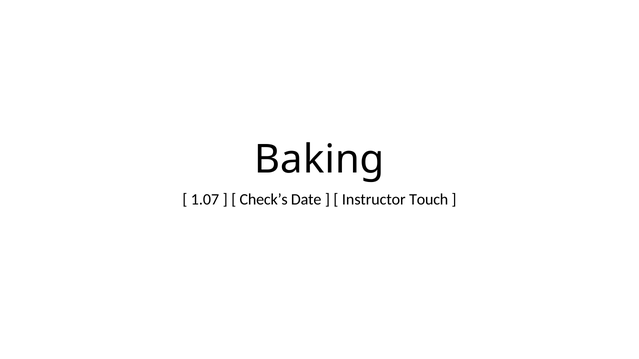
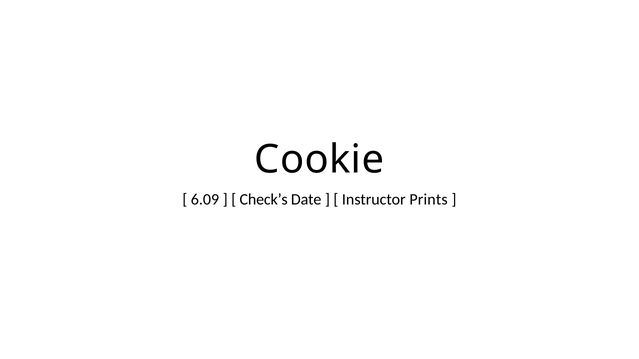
Baking: Baking -> Cookie
1.07: 1.07 -> 6.09
Touch: Touch -> Prints
